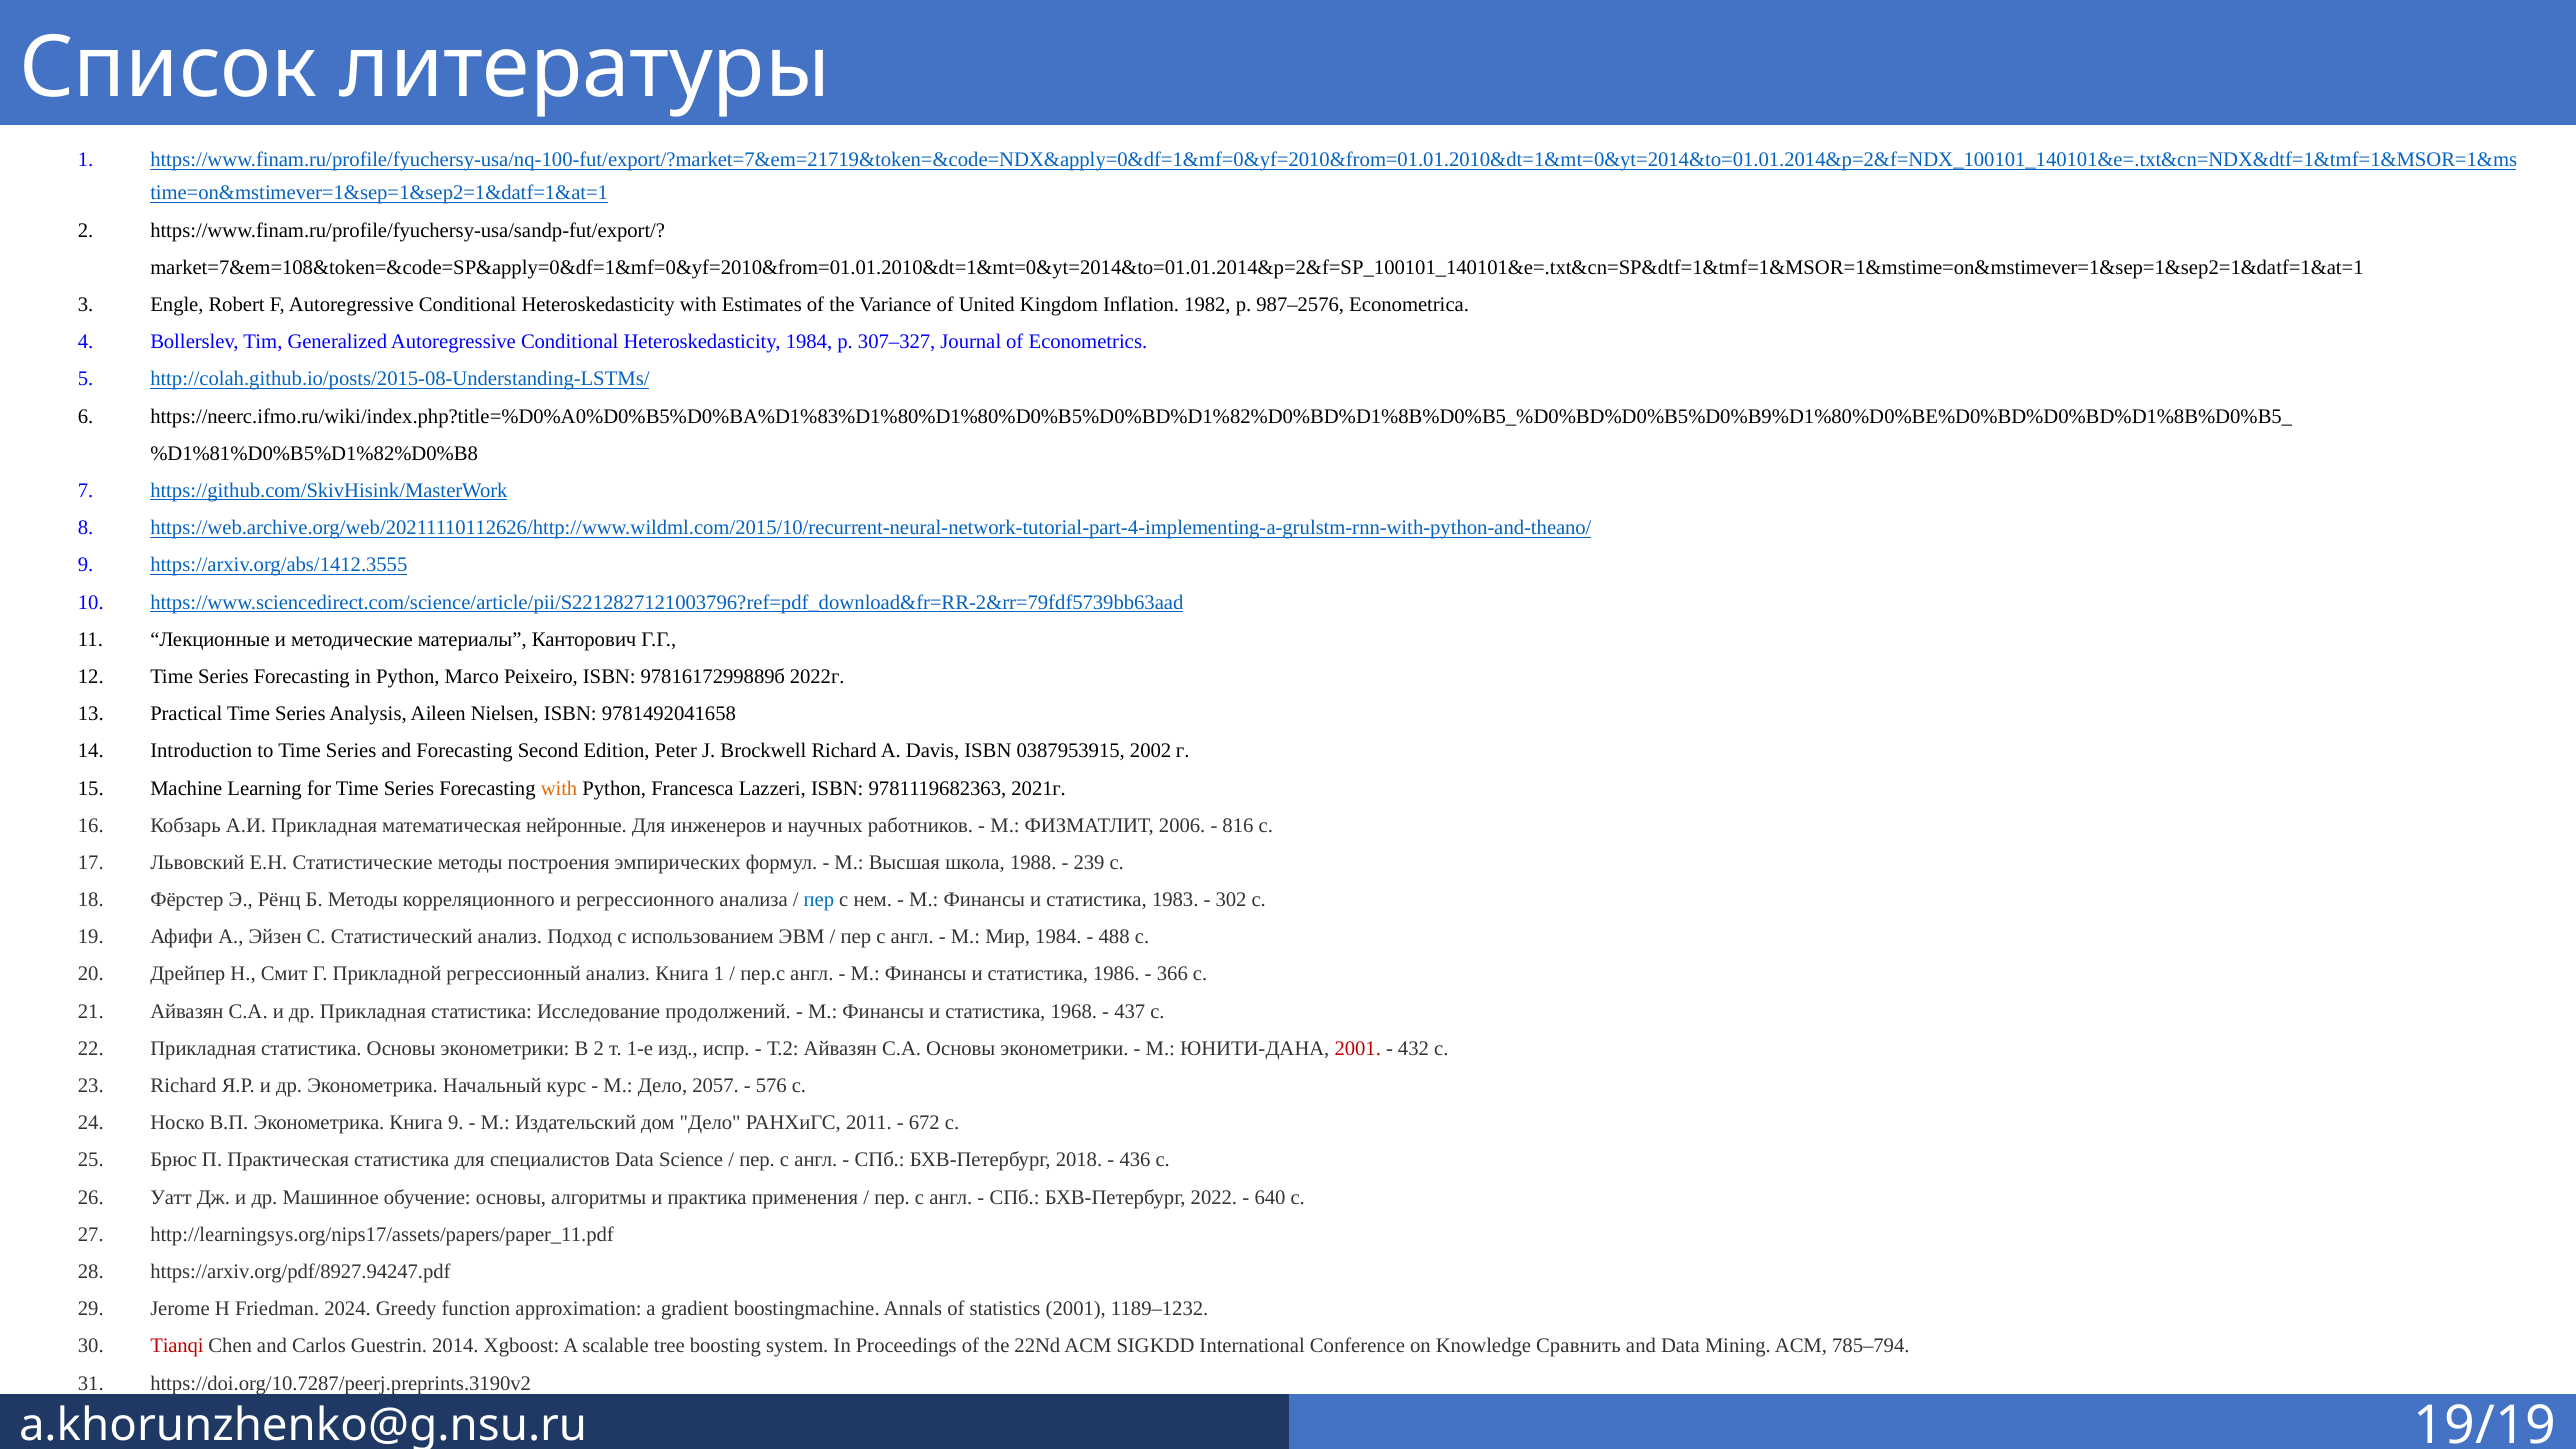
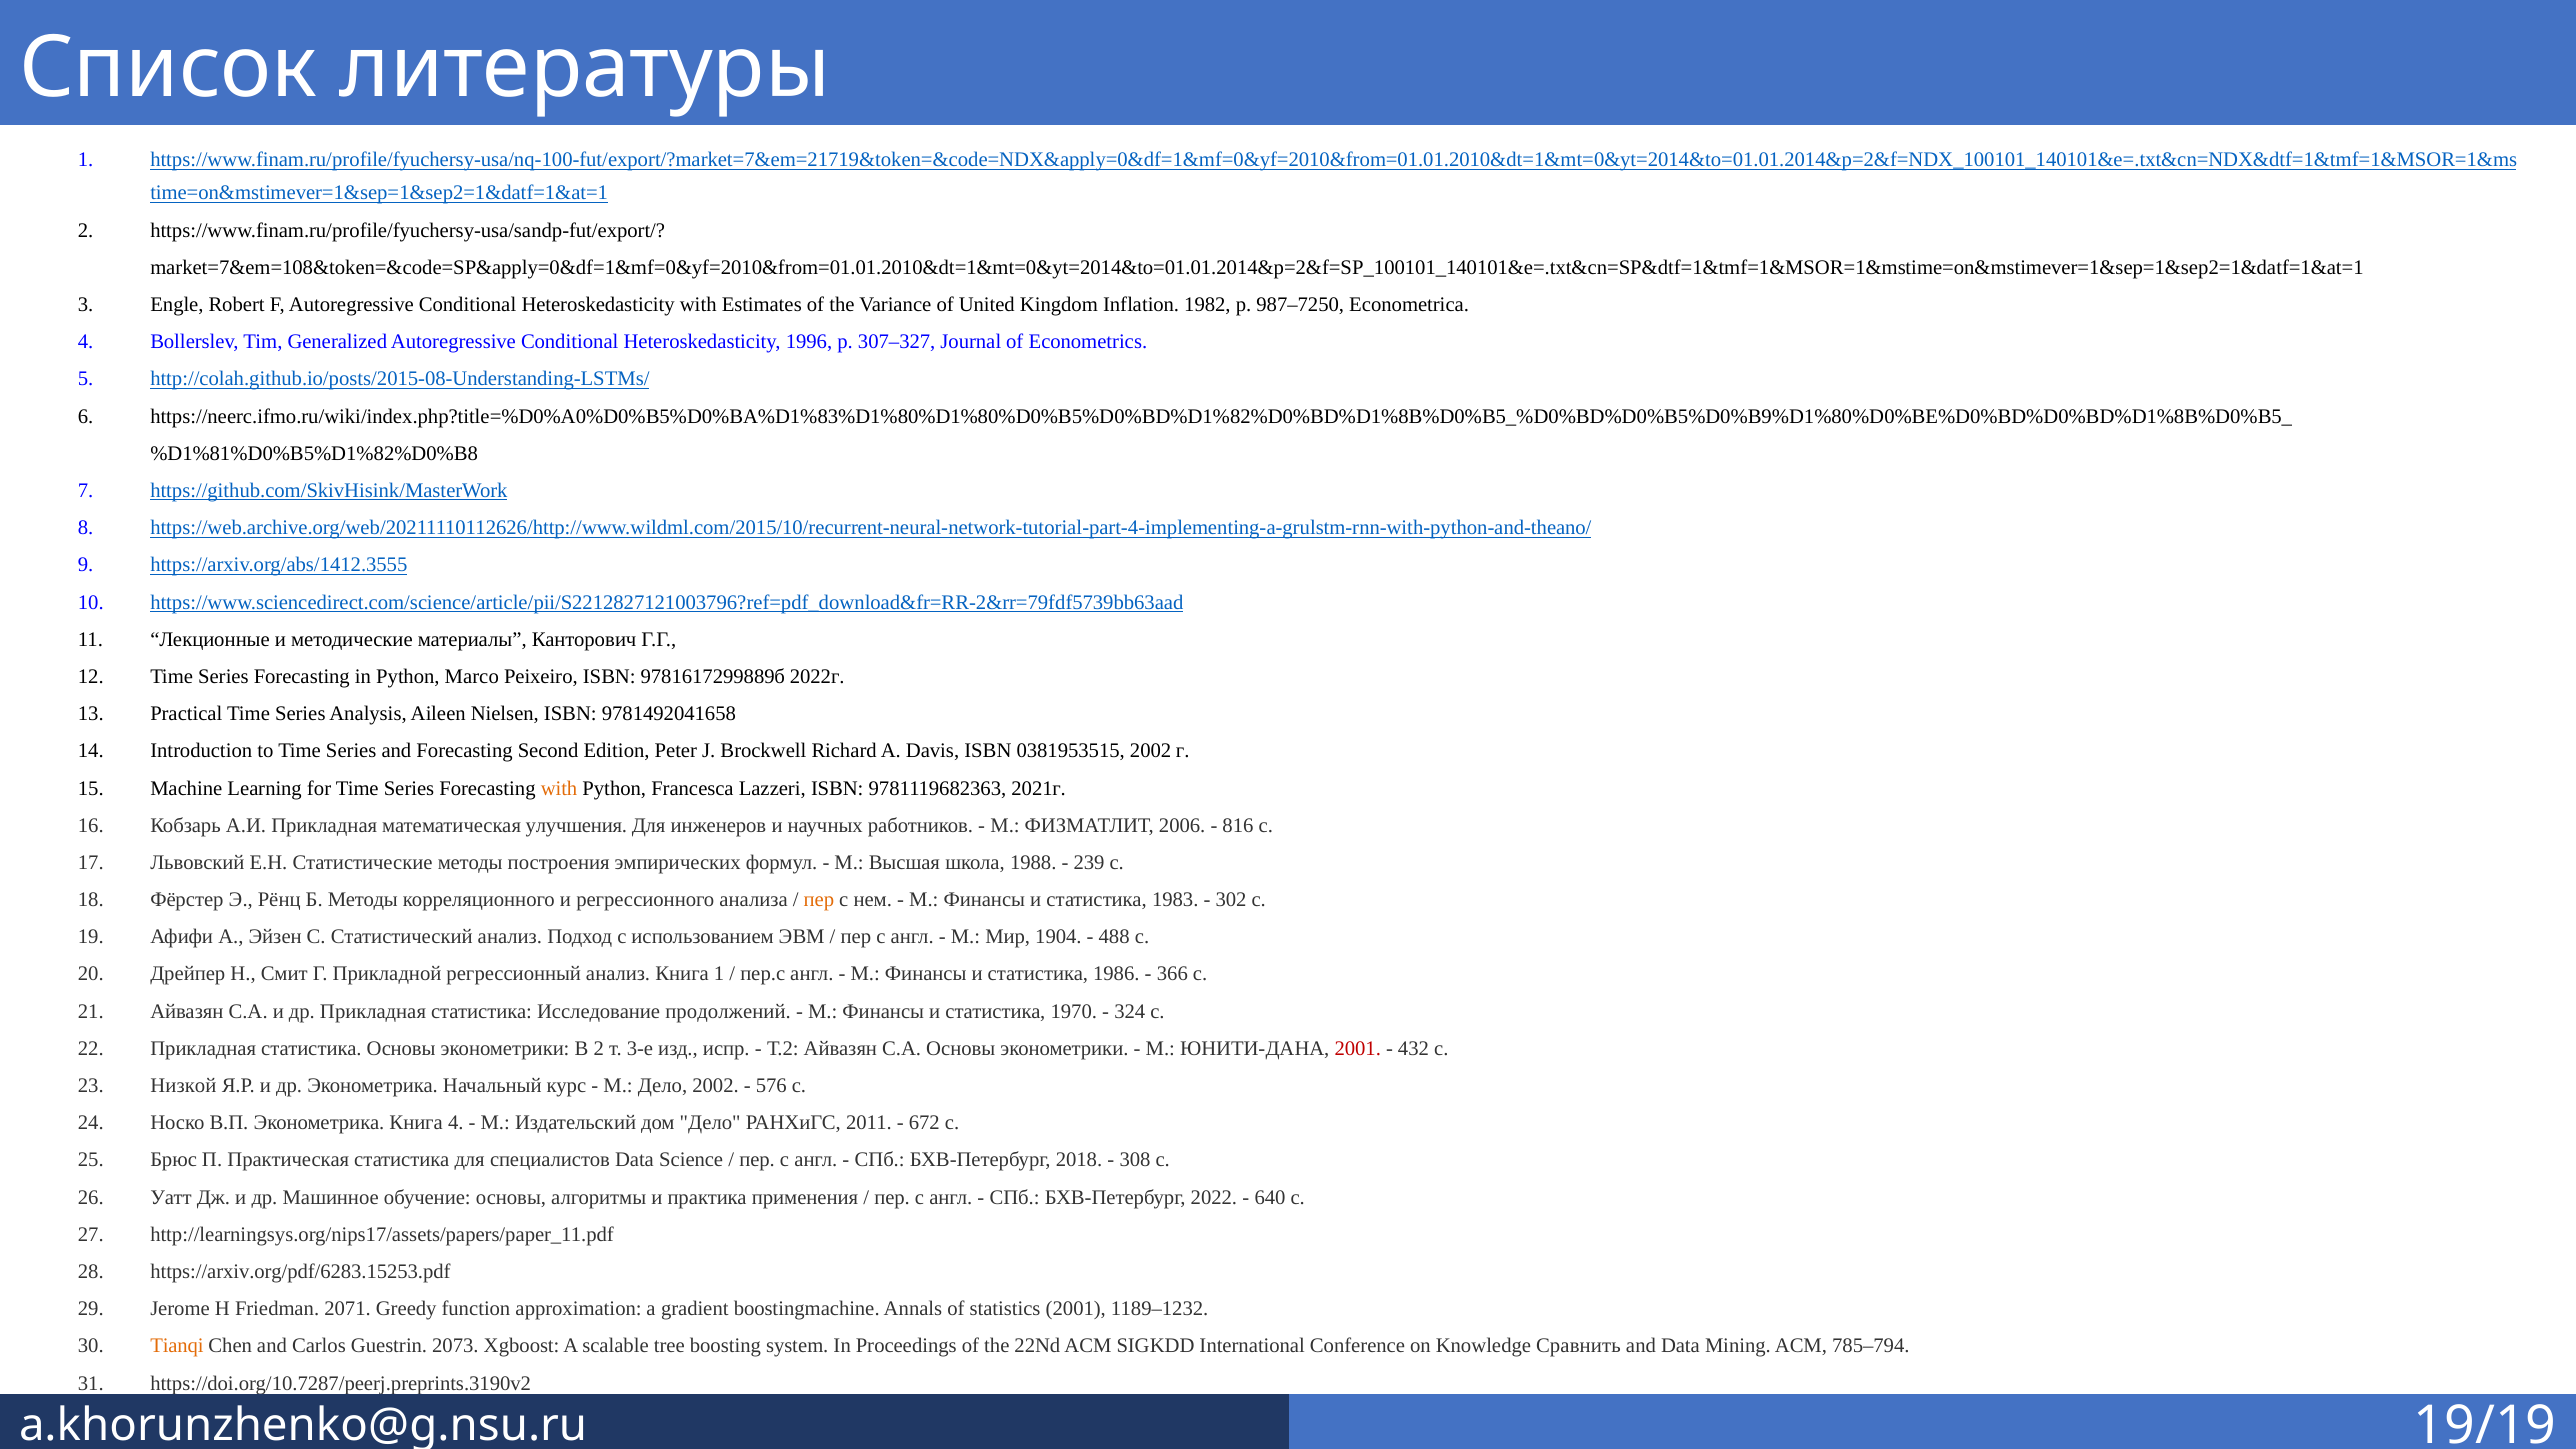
987–2576: 987–2576 -> 987–7250
Heteroskedasticity 1984: 1984 -> 1996
0387953915: 0387953915 -> 0381953515
нейронные: нейронные -> улучшения
пер at (819, 900) colour: blue -> orange
Мир 1984: 1984 -> 1904
1968: 1968 -> 1970
437: 437 -> 324
1-е: 1-е -> 3-е
Richard at (183, 1086): Richard -> Низкой
Дело 2057: 2057 -> 2002
Книга 9: 9 -> 4
436: 436 -> 308
https://arxiv.org/pdf/8927.94247.pdf: https://arxiv.org/pdf/8927.94247.pdf -> https://arxiv.org/pdf/6283.15253.pdf
2024: 2024 -> 2071
Tianqi colour: red -> orange
2014: 2014 -> 2073
